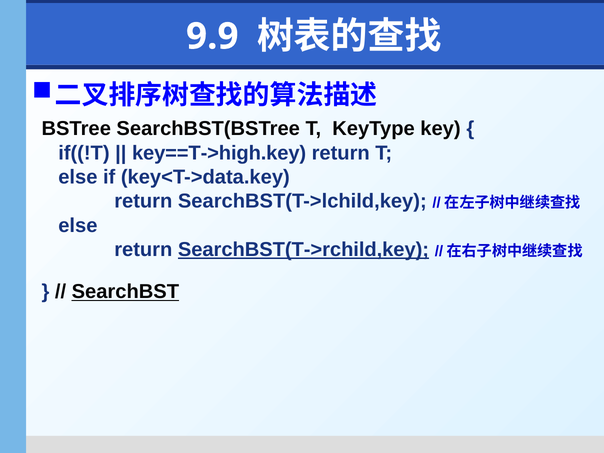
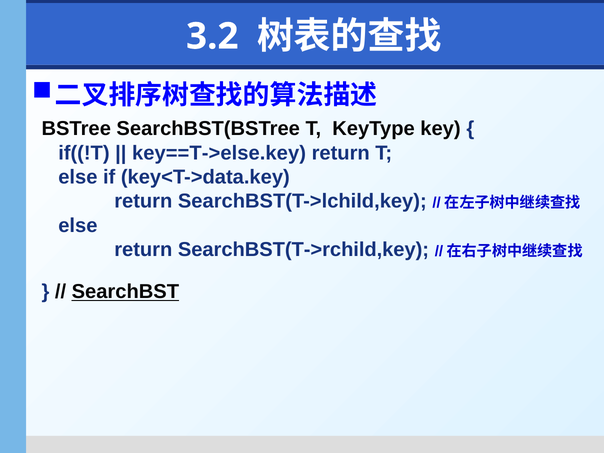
9.9: 9.9 -> 3.2
key==T->high.key: key==T->high.key -> key==T->else.key
SearchBST(T->rchild,key underline: present -> none
